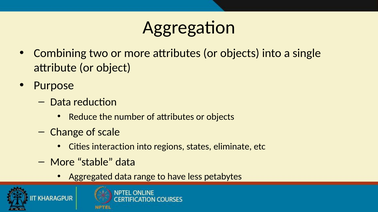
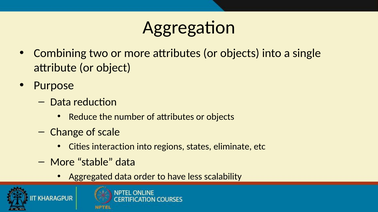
range: range -> order
petabytes: petabytes -> scalability
